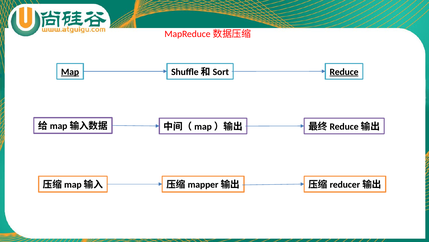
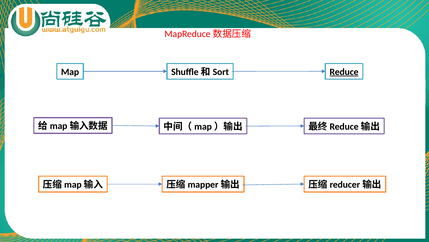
Map underline: present -> none
